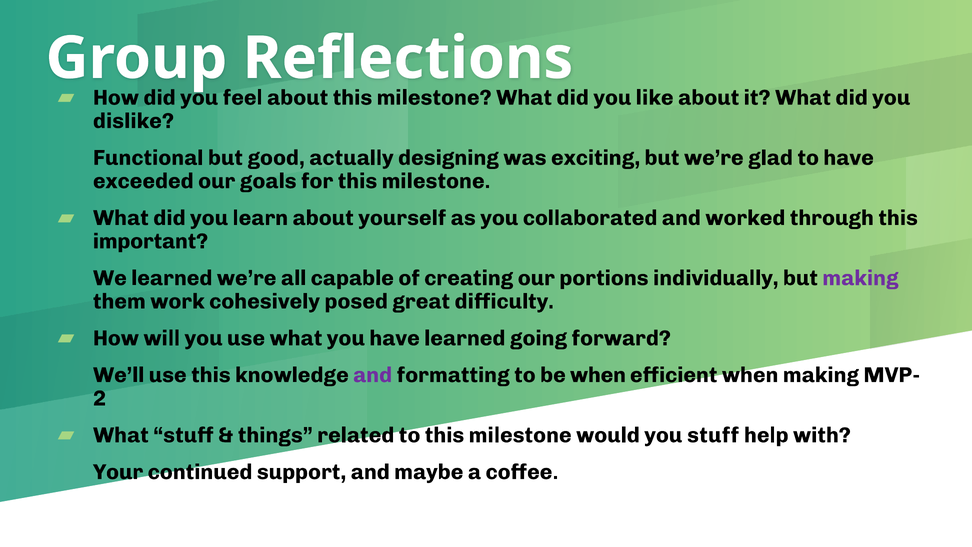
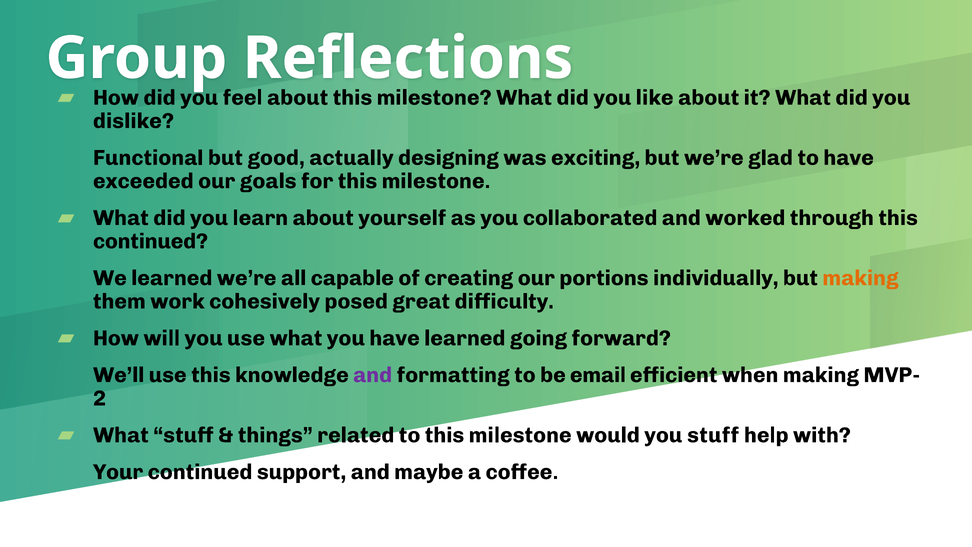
important at (150, 241): important -> continued
making at (860, 278) colour: purple -> orange
be when: when -> email
